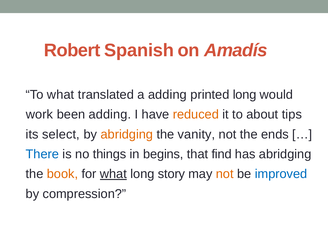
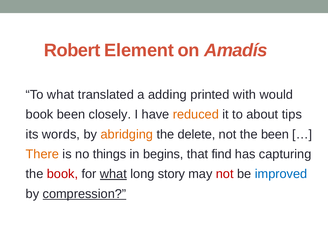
Spanish: Spanish -> Element
printed long: long -> with
work at (39, 114): work -> book
been adding: adding -> closely
select: select -> words
vanity: vanity -> delete
the ends: ends -> been
There colour: blue -> orange
has abridging: abridging -> capturing
book at (62, 174) colour: orange -> red
not at (225, 174) colour: orange -> red
compression underline: none -> present
